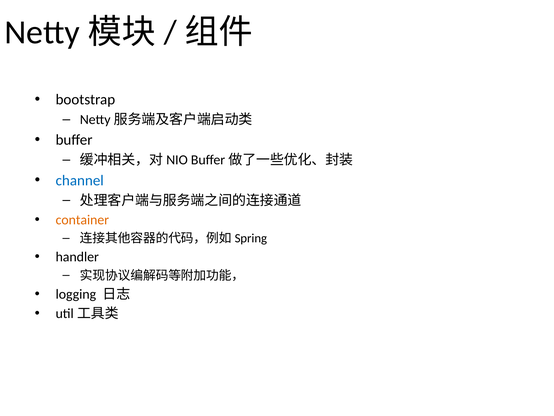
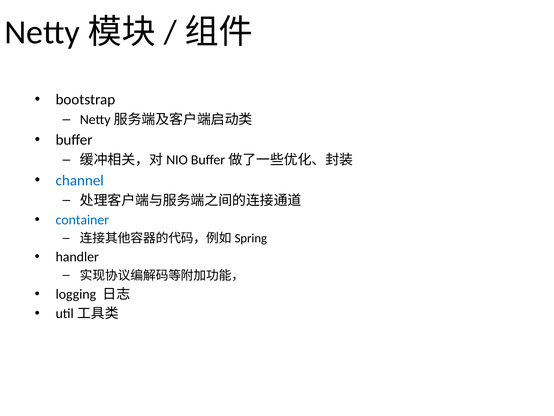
container colour: orange -> blue
